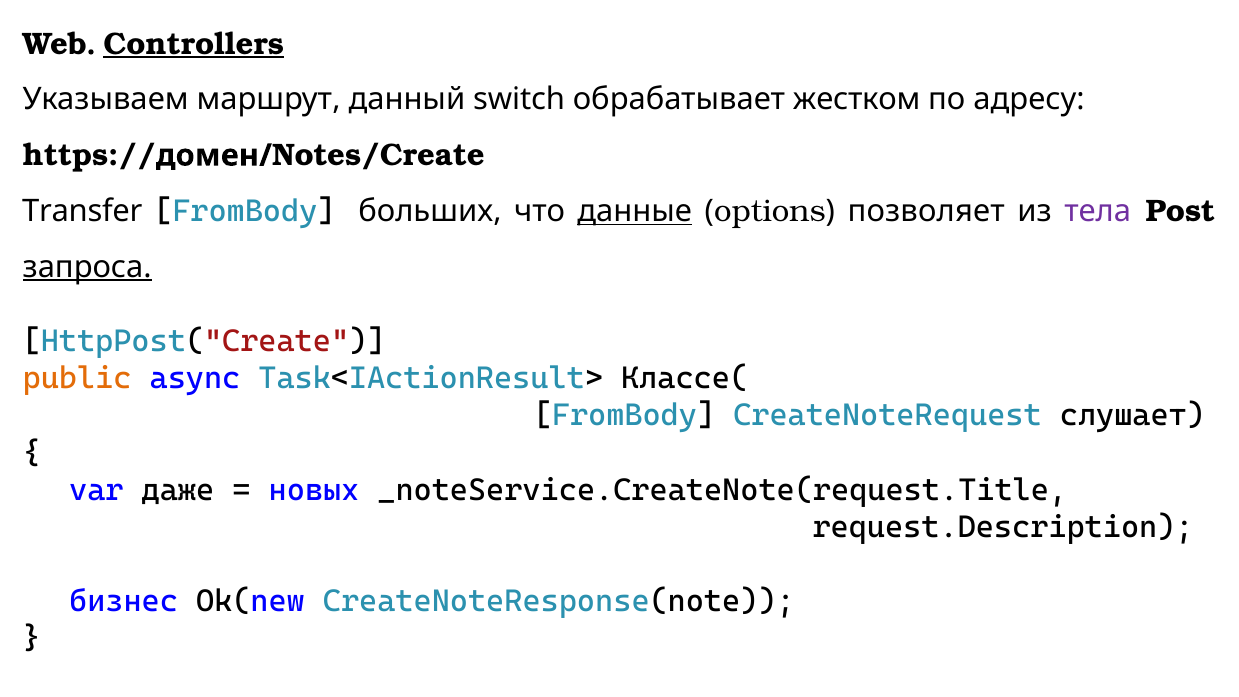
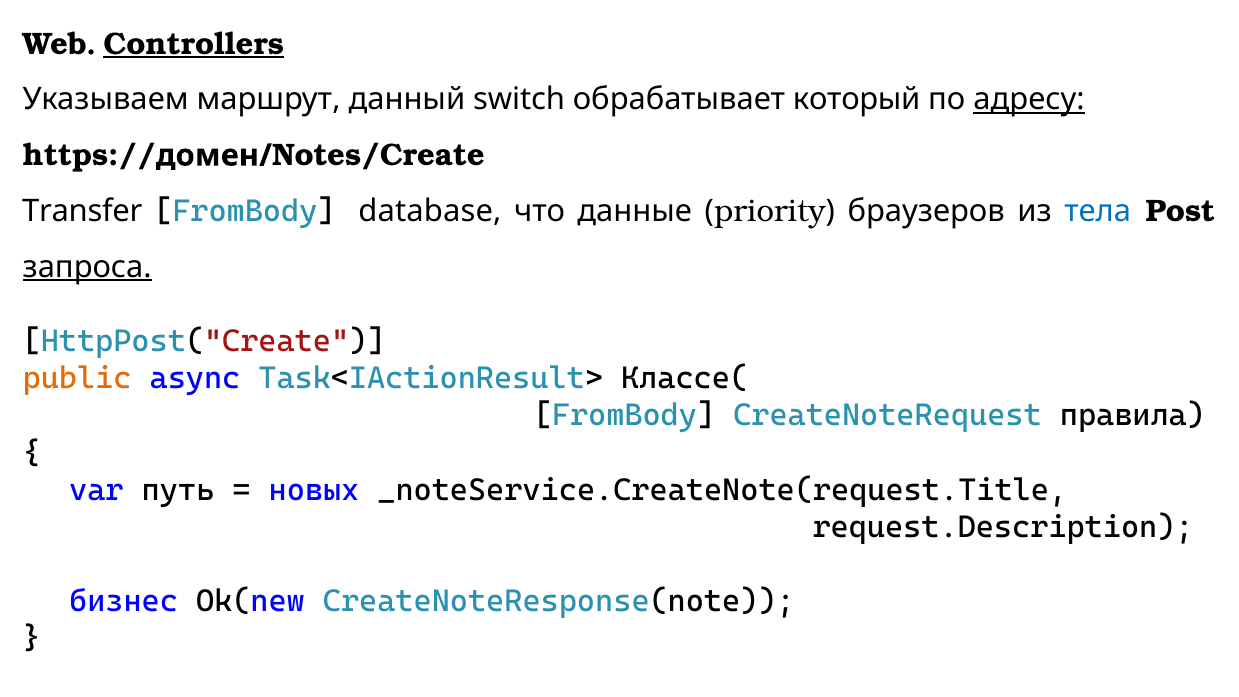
жестком: жестком -> который
адресу underline: none -> present
больших: больших -> database
данные underline: present -> none
options: options -> priority
позволяет: позволяет -> браузеров
тела colour: purple -> blue
слушает: слушает -> правила
даже: даже -> путь
